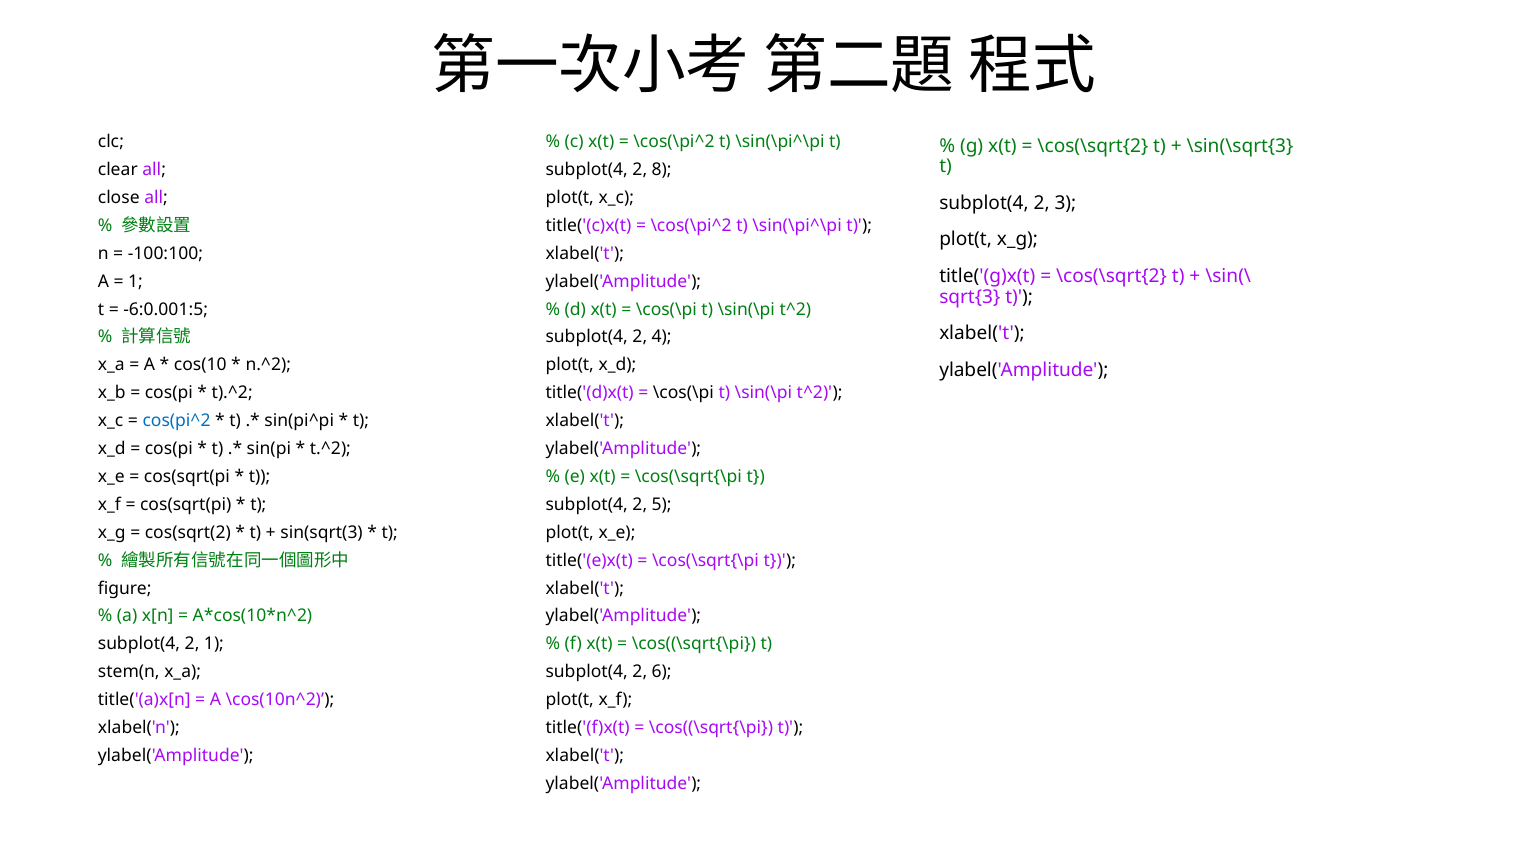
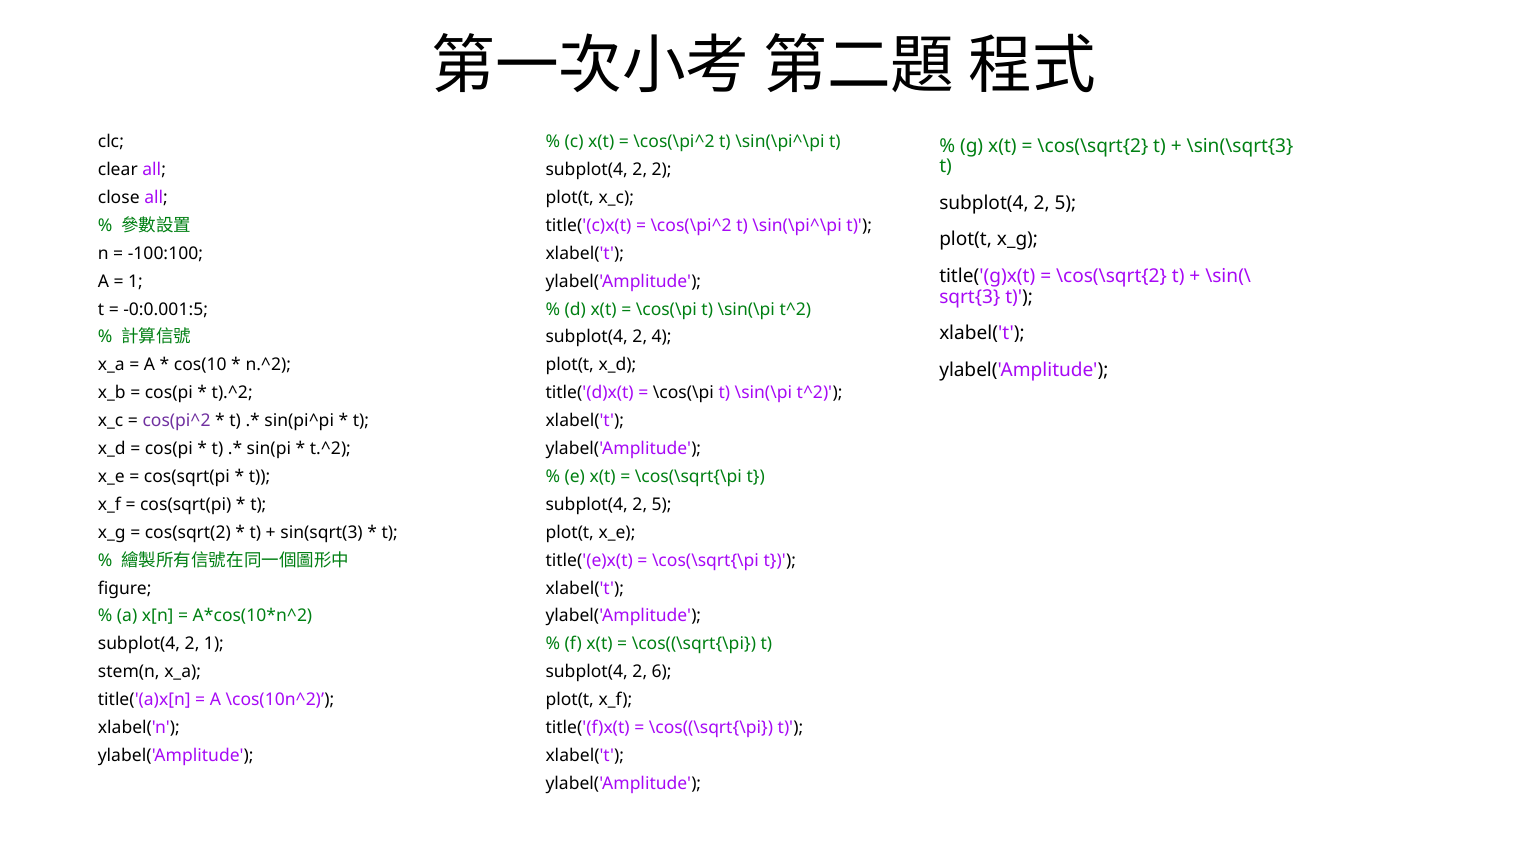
2 8: 8 -> 2
3 at (1065, 203): 3 -> 5
-6:0.001:5: -6:0.001:5 -> -0:0.001:5
cos(pi^2 colour: blue -> purple
